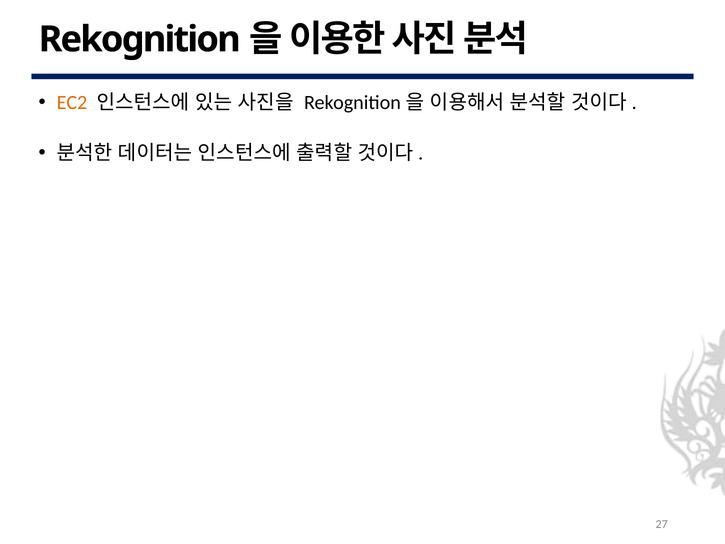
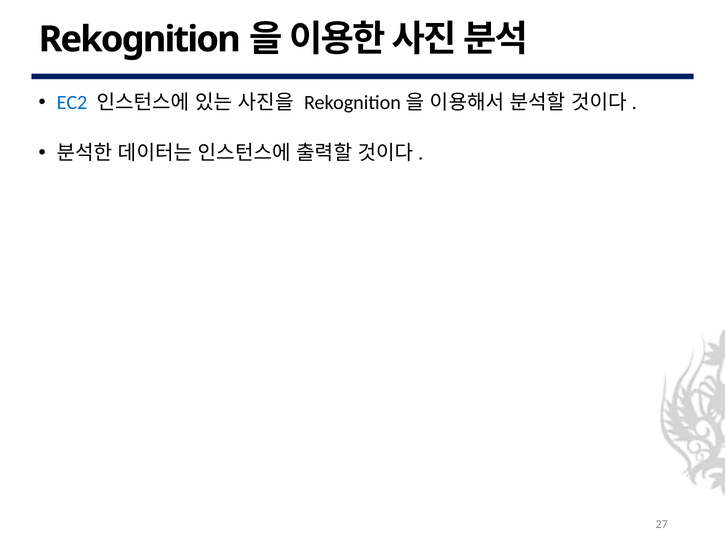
EC2 colour: orange -> blue
